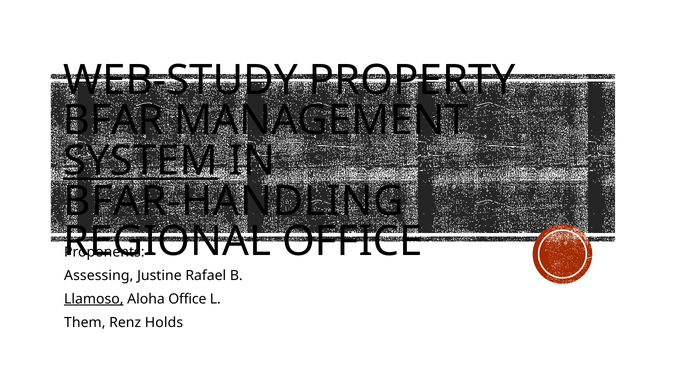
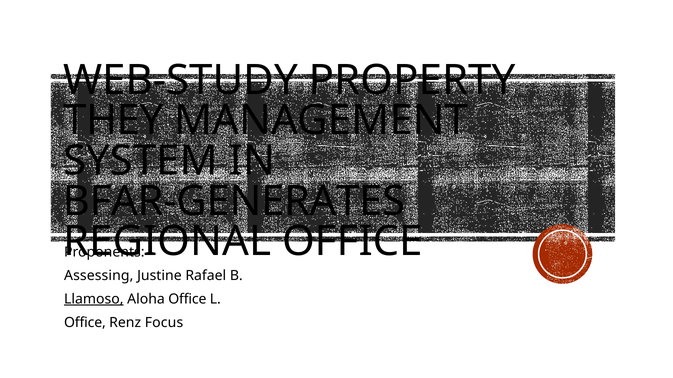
BFAR: BFAR -> THEY
SYSTEM underline: present -> none
BFAR-HANDLING: BFAR-HANDLING -> BFAR-GENERATES
Them at (85, 323): Them -> Office
Holds: Holds -> Focus
